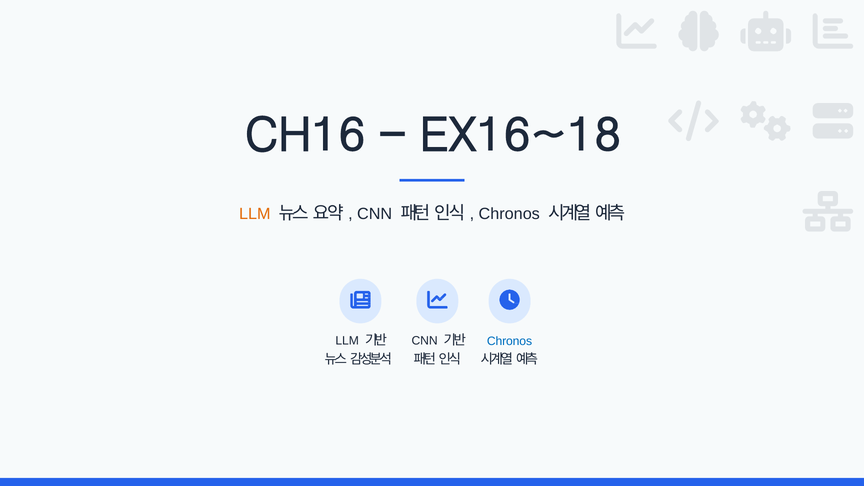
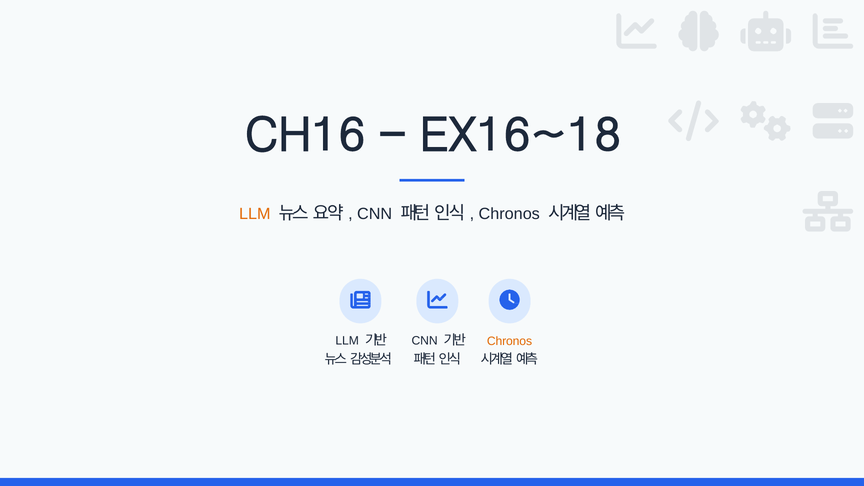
Chronos at (509, 341) colour: blue -> orange
